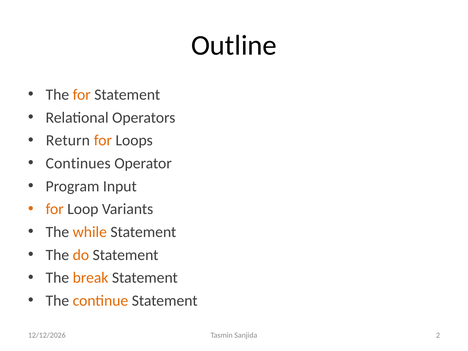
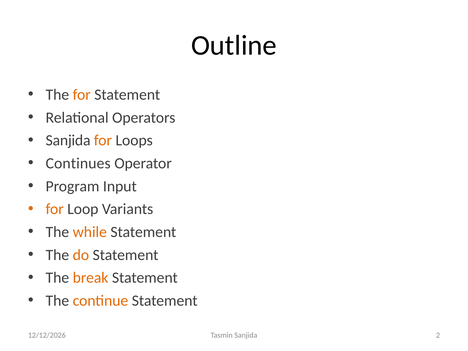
Return at (68, 140): Return -> Sanjida
